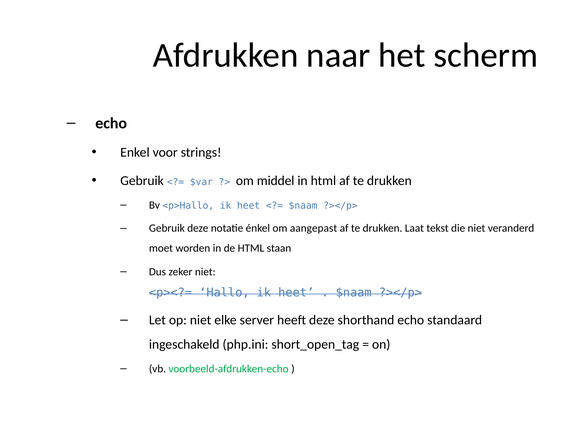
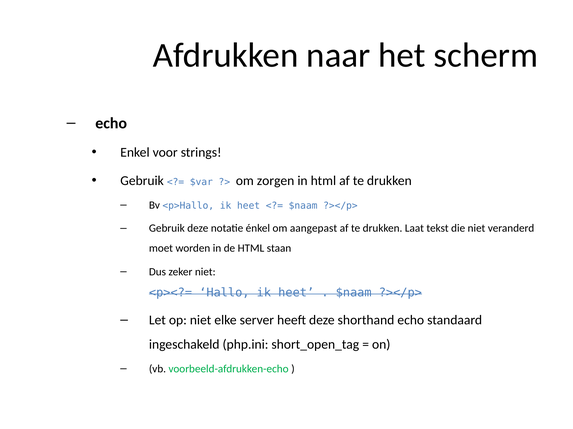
middel: middel -> zorgen
